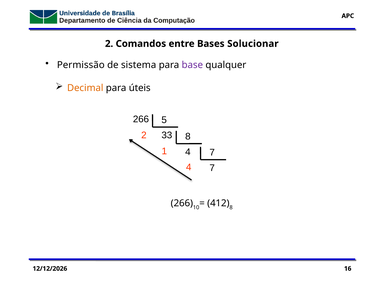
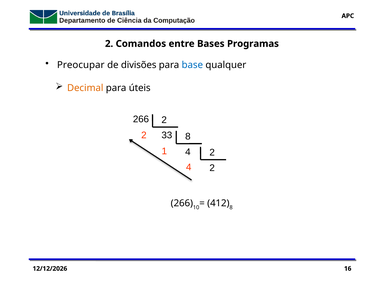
Solucionar: Solucionar -> Programas
Permissão: Permissão -> Preocupar
sistema: sistema -> divisões
base colour: purple -> blue
266 5: 5 -> 2
7 at (212, 153): 7 -> 2
7 at (212, 168): 7 -> 2
